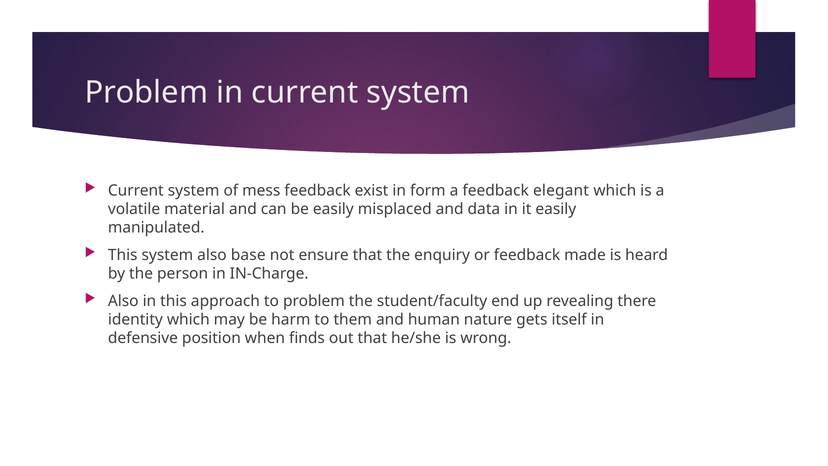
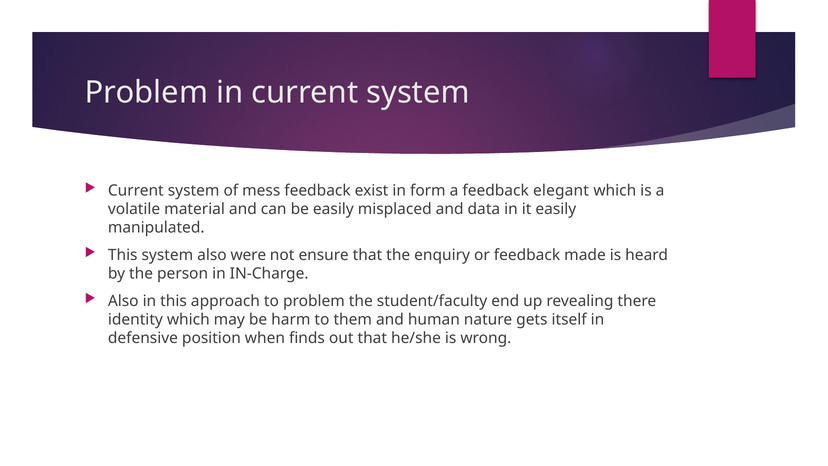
base: base -> were
